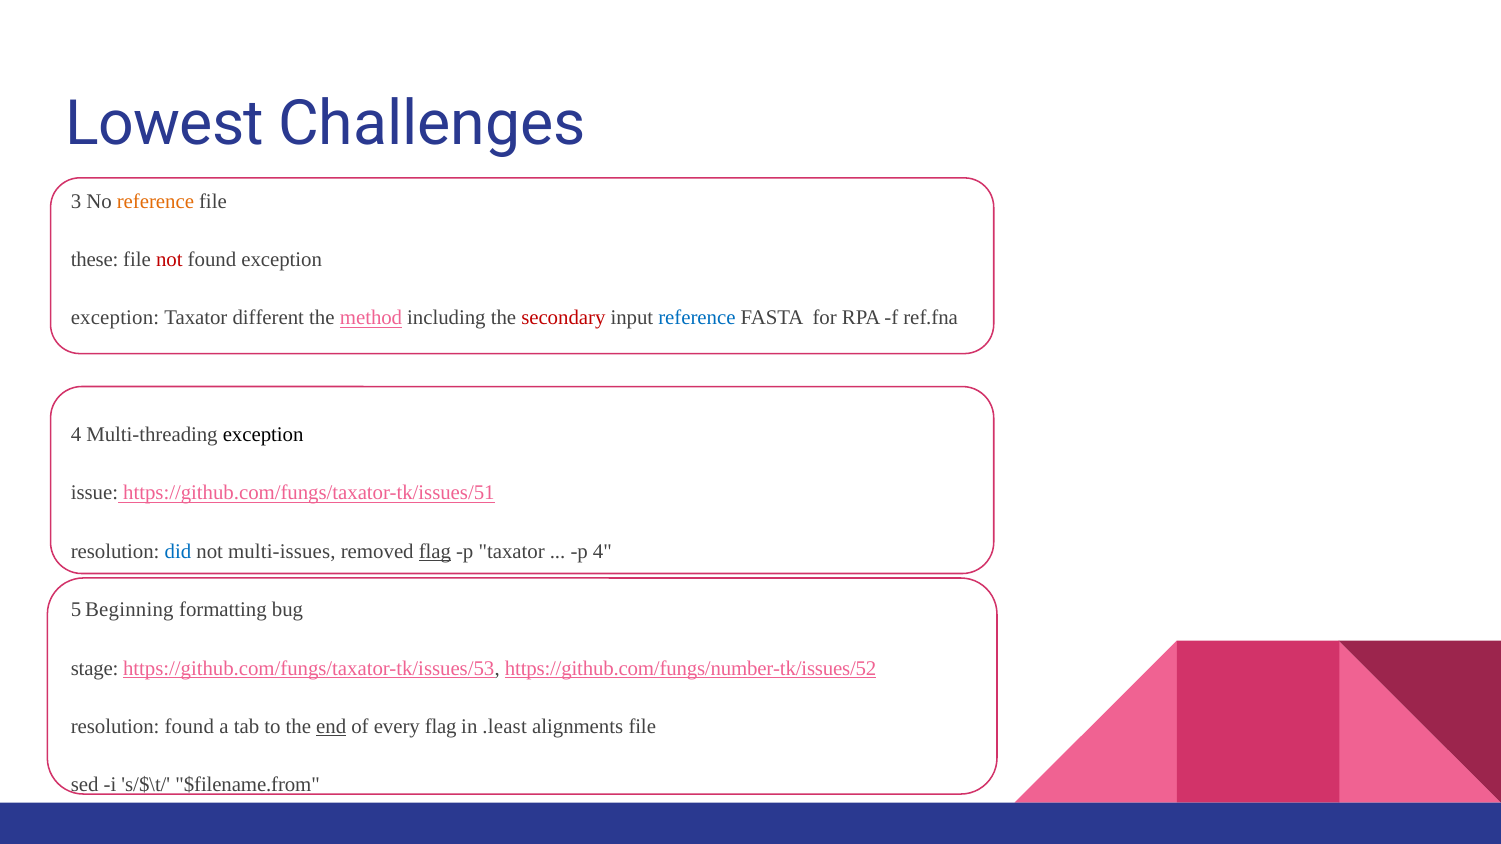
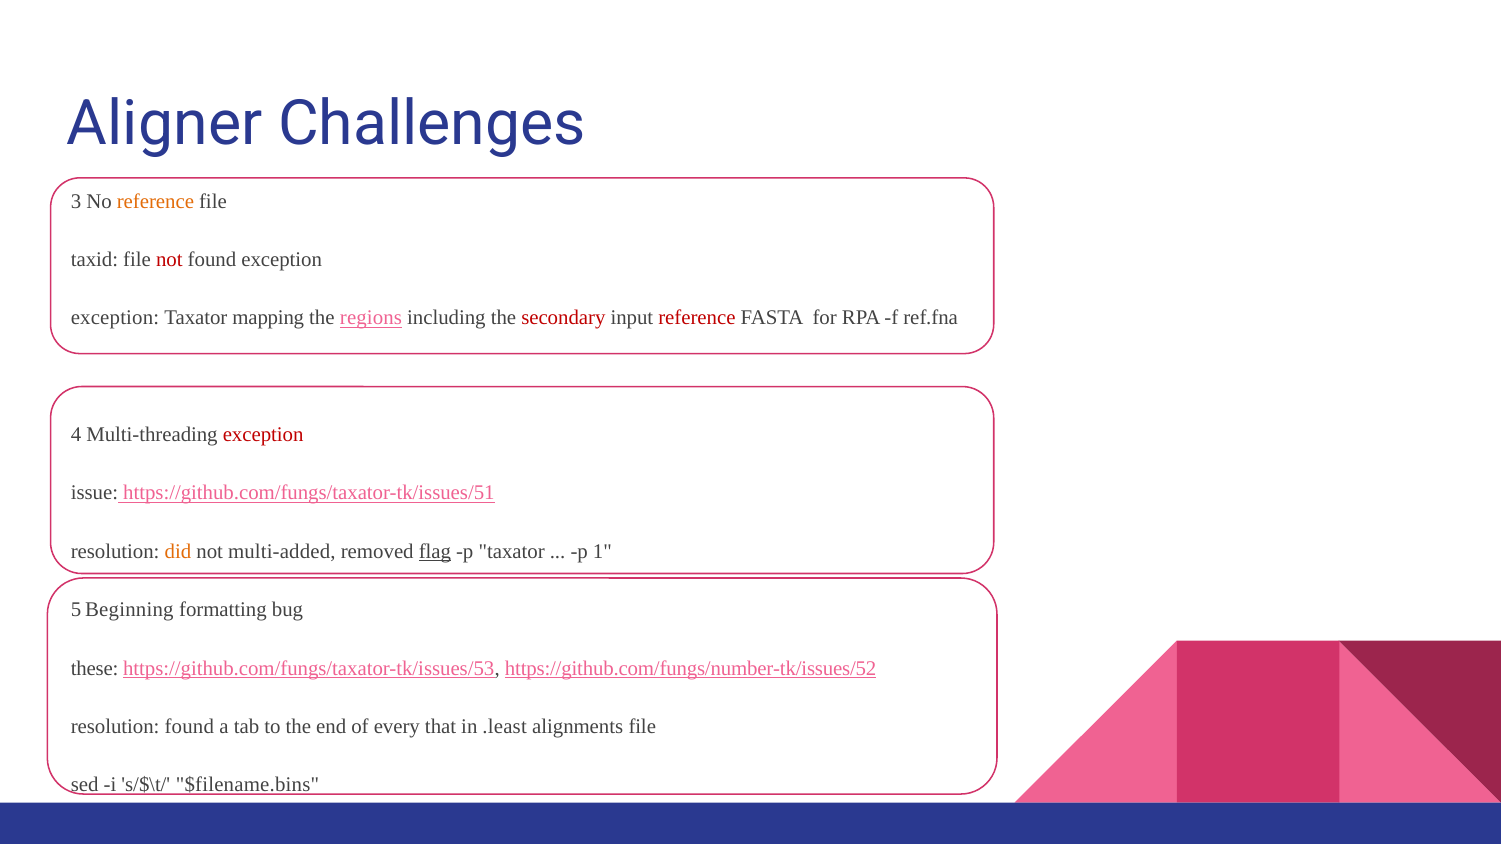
Lowest: Lowest -> Aligner
these: these -> taxid
different: different -> mapping
method: method -> regions
reference at (697, 318) colour: blue -> red
exception at (263, 435) colour: black -> red
did colour: blue -> orange
multi-issues: multi-issues -> multi-added
p 4: 4 -> 1
stage: stage -> these
end underline: present -> none
every flag: flag -> that
$filename.from: $filename.from -> $filename.bins
